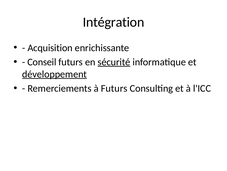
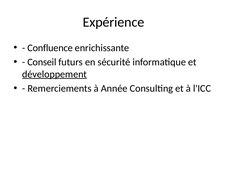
Intégration: Intégration -> Expérience
Acquisition: Acquisition -> Confluence
sécurité underline: present -> none
à Futurs: Futurs -> Année
